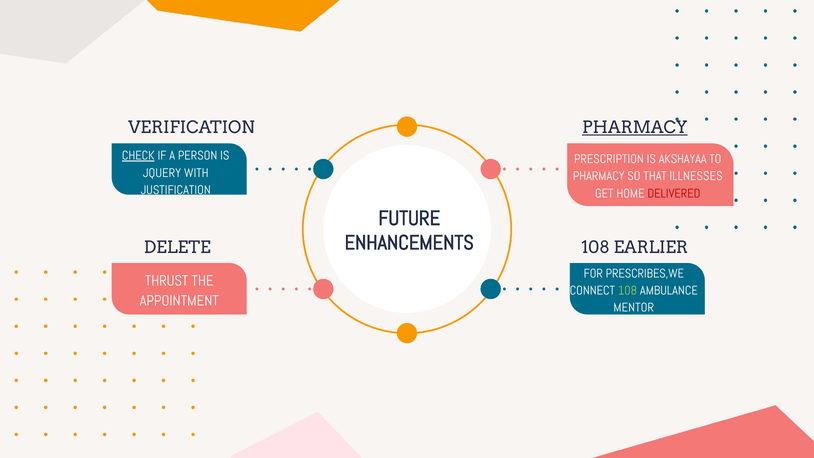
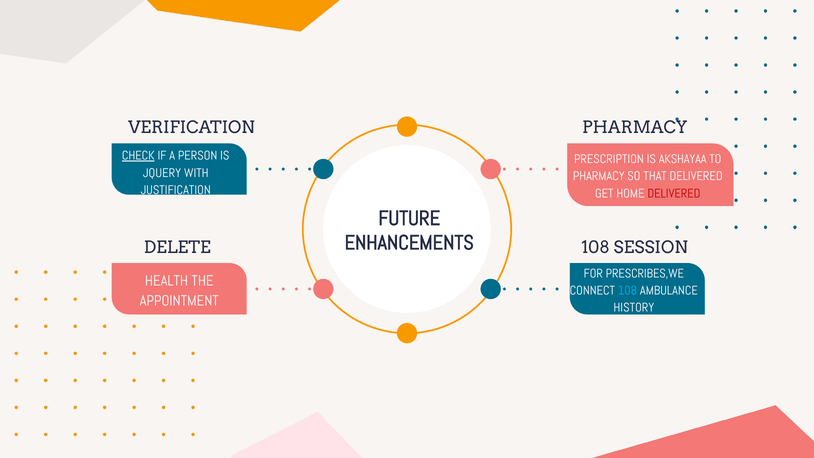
PHARMACY at (635, 128) underline: present -> none
THAT ILLNESSES: ILLNESSES -> DELIVERED
EARLIER: EARLIER -> SESSION
THRUST: THRUST -> HEALTH
108 at (628, 291) colour: light green -> light blue
MENTOR: MENTOR -> HISTORY
